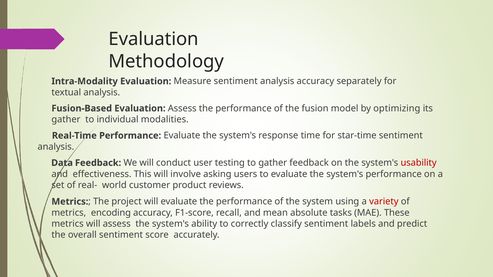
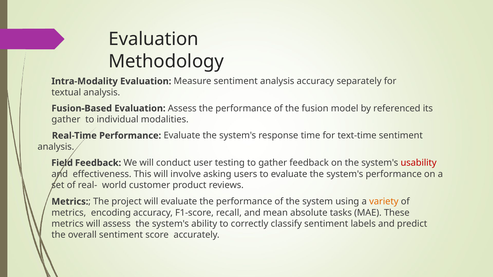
optimizing: optimizing -> referenced
star-time: star-time -> text-time
Data: Data -> Field
variety colour: red -> orange
